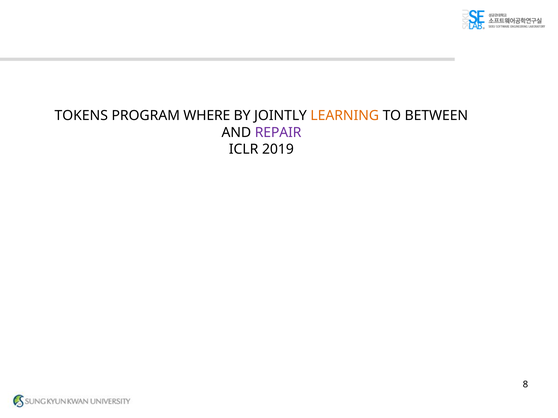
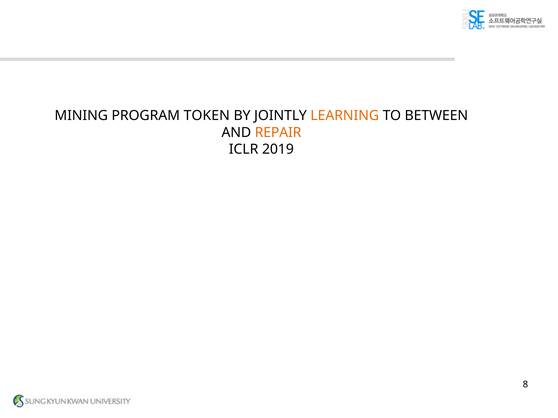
TOKENS: TOKENS -> MINING
WHERE: WHERE -> TOKEN
REPAIR colour: purple -> orange
